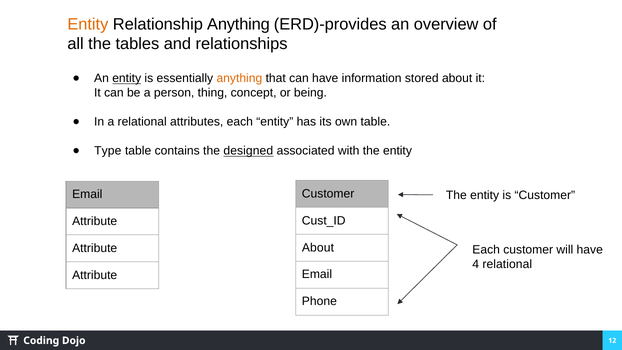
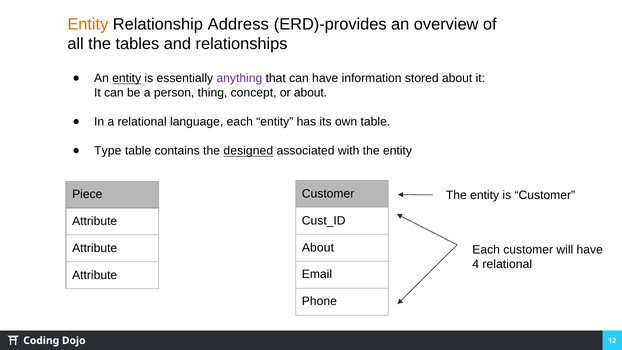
Relationship Anything: Anything -> Address
anything at (239, 78) colour: orange -> purple
or being: being -> about
attributes: attributes -> language
Email at (87, 194): Email -> Piece
